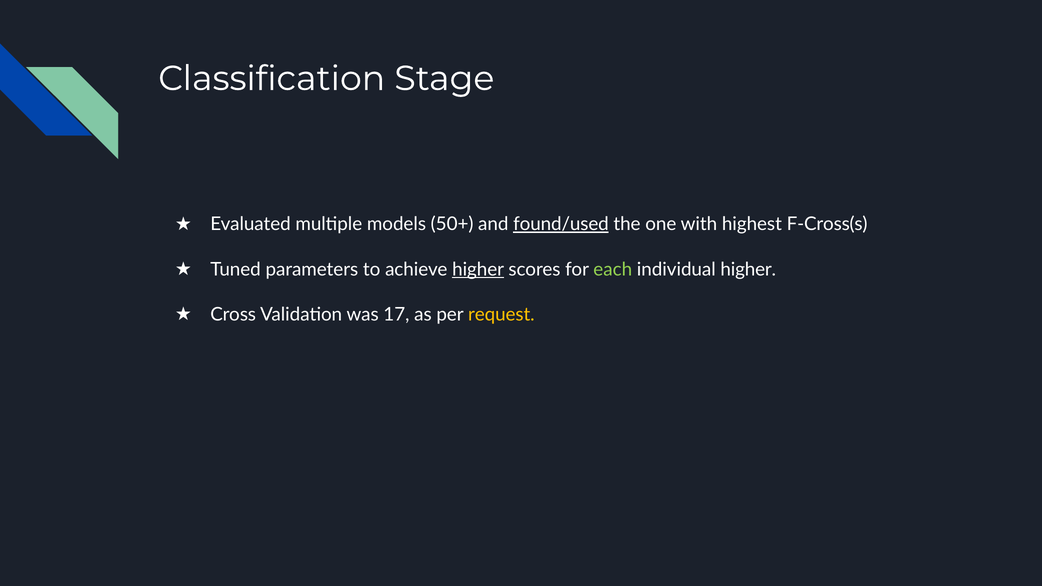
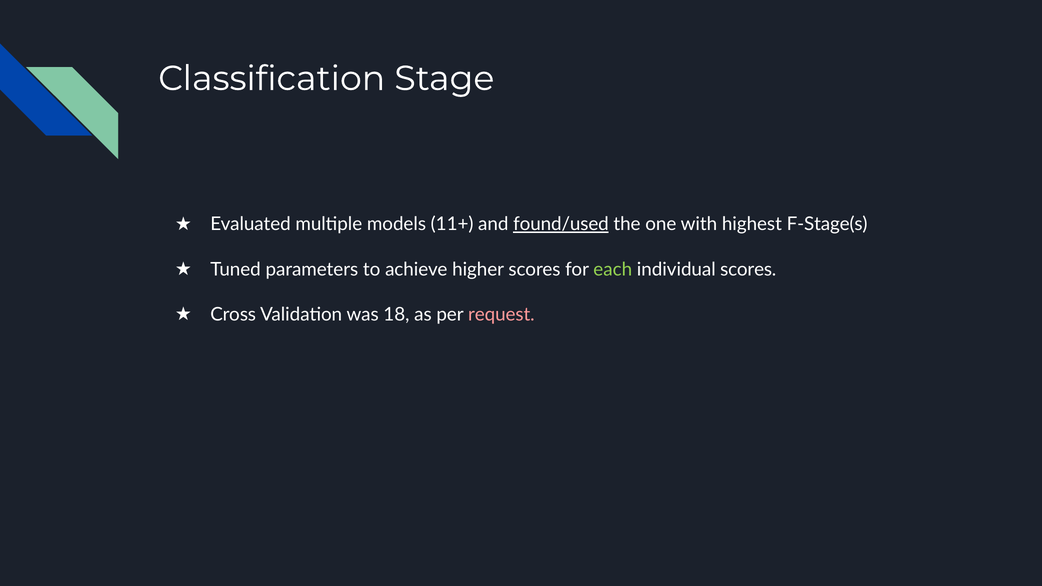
50+: 50+ -> 11+
F-Cross(s: F-Cross(s -> F-Stage(s
higher at (478, 269) underline: present -> none
individual higher: higher -> scores
17: 17 -> 18
request colour: yellow -> pink
